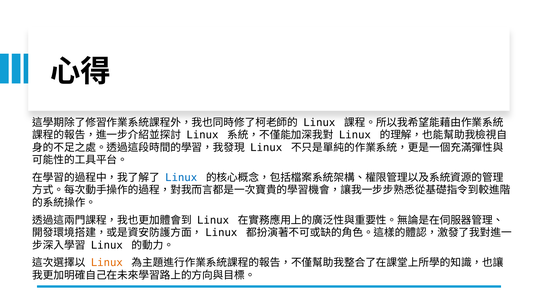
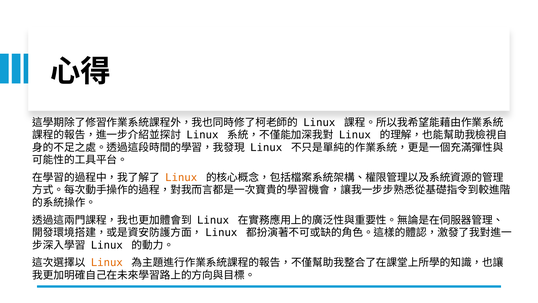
Linux at (181, 177) colour: blue -> orange
